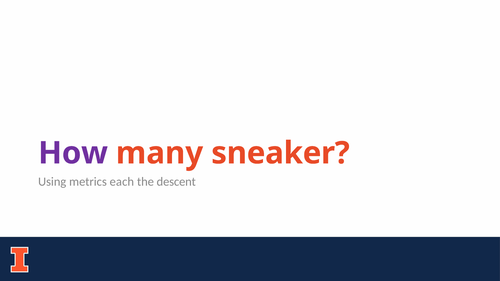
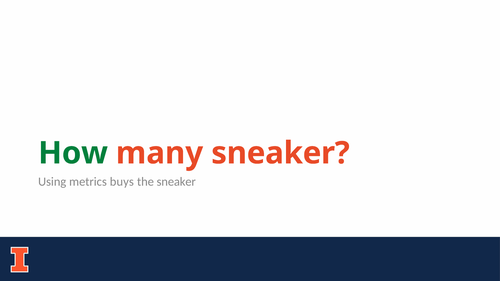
How colour: purple -> green
each: each -> buys
the descent: descent -> sneaker
